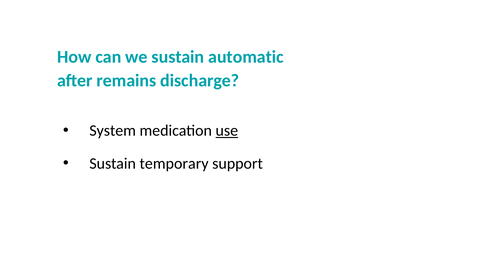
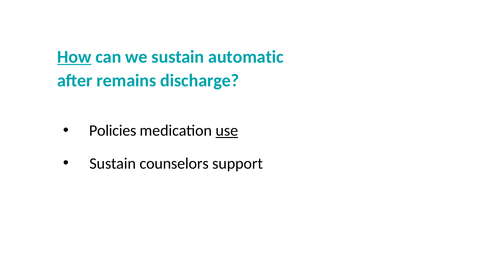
How underline: none -> present
System: System -> Policies
temporary: temporary -> counselors
